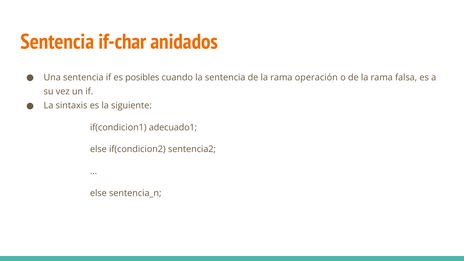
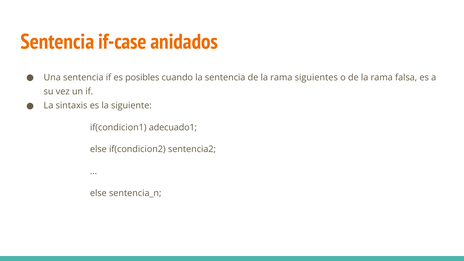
if-char: if-char -> if-case
operación: operación -> siguientes
